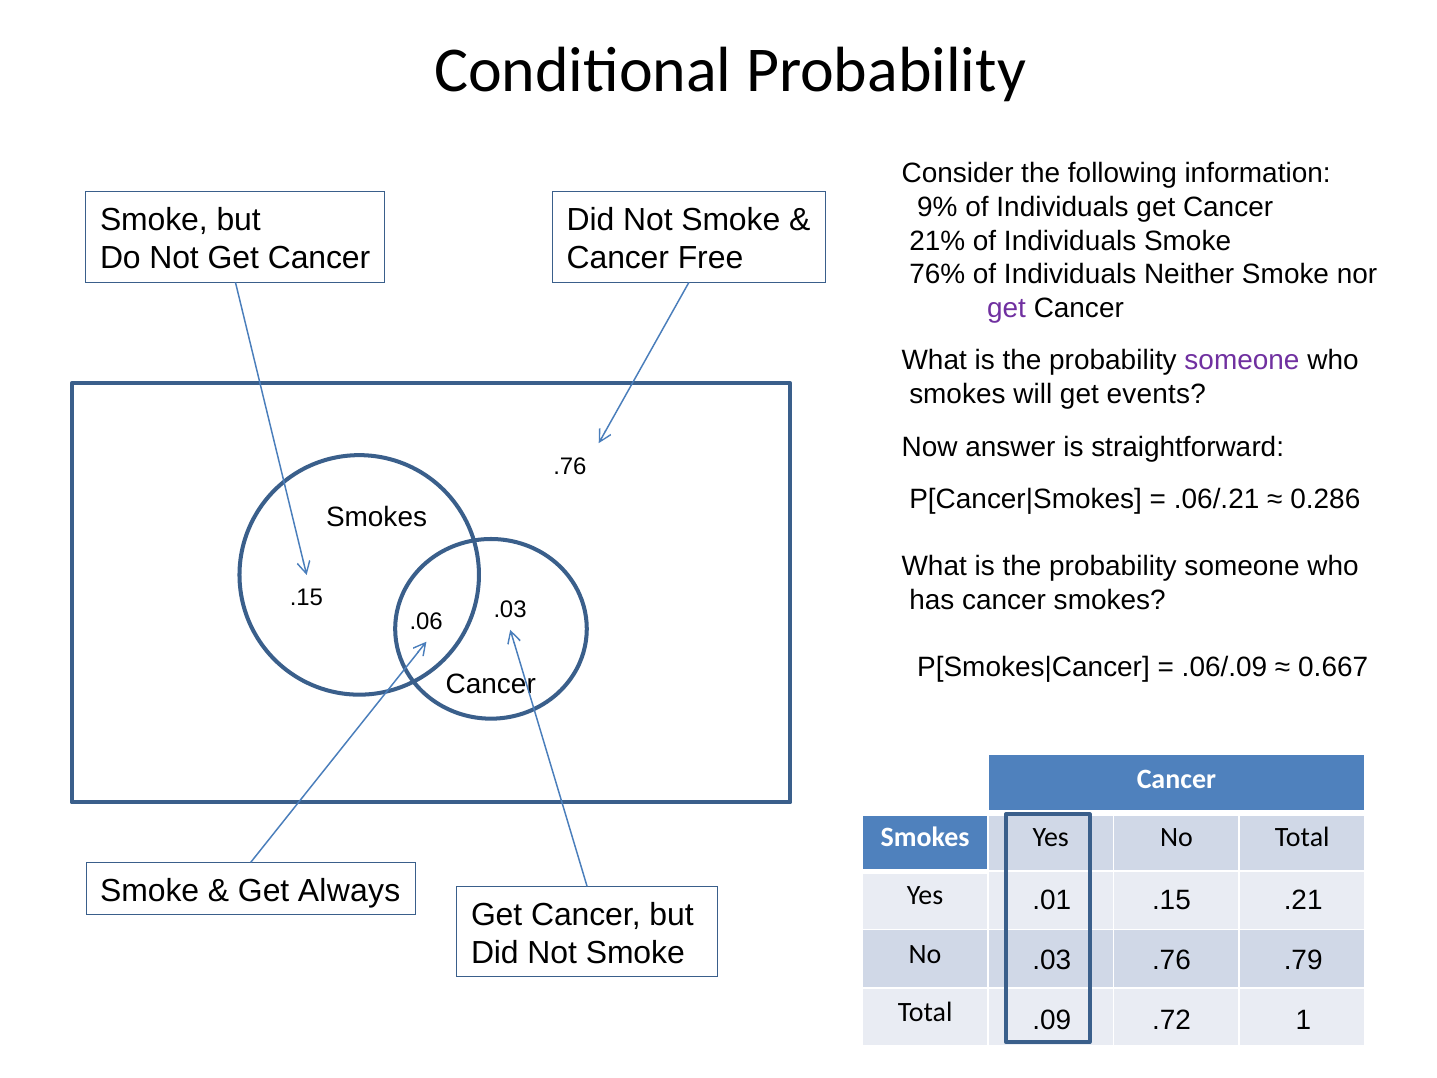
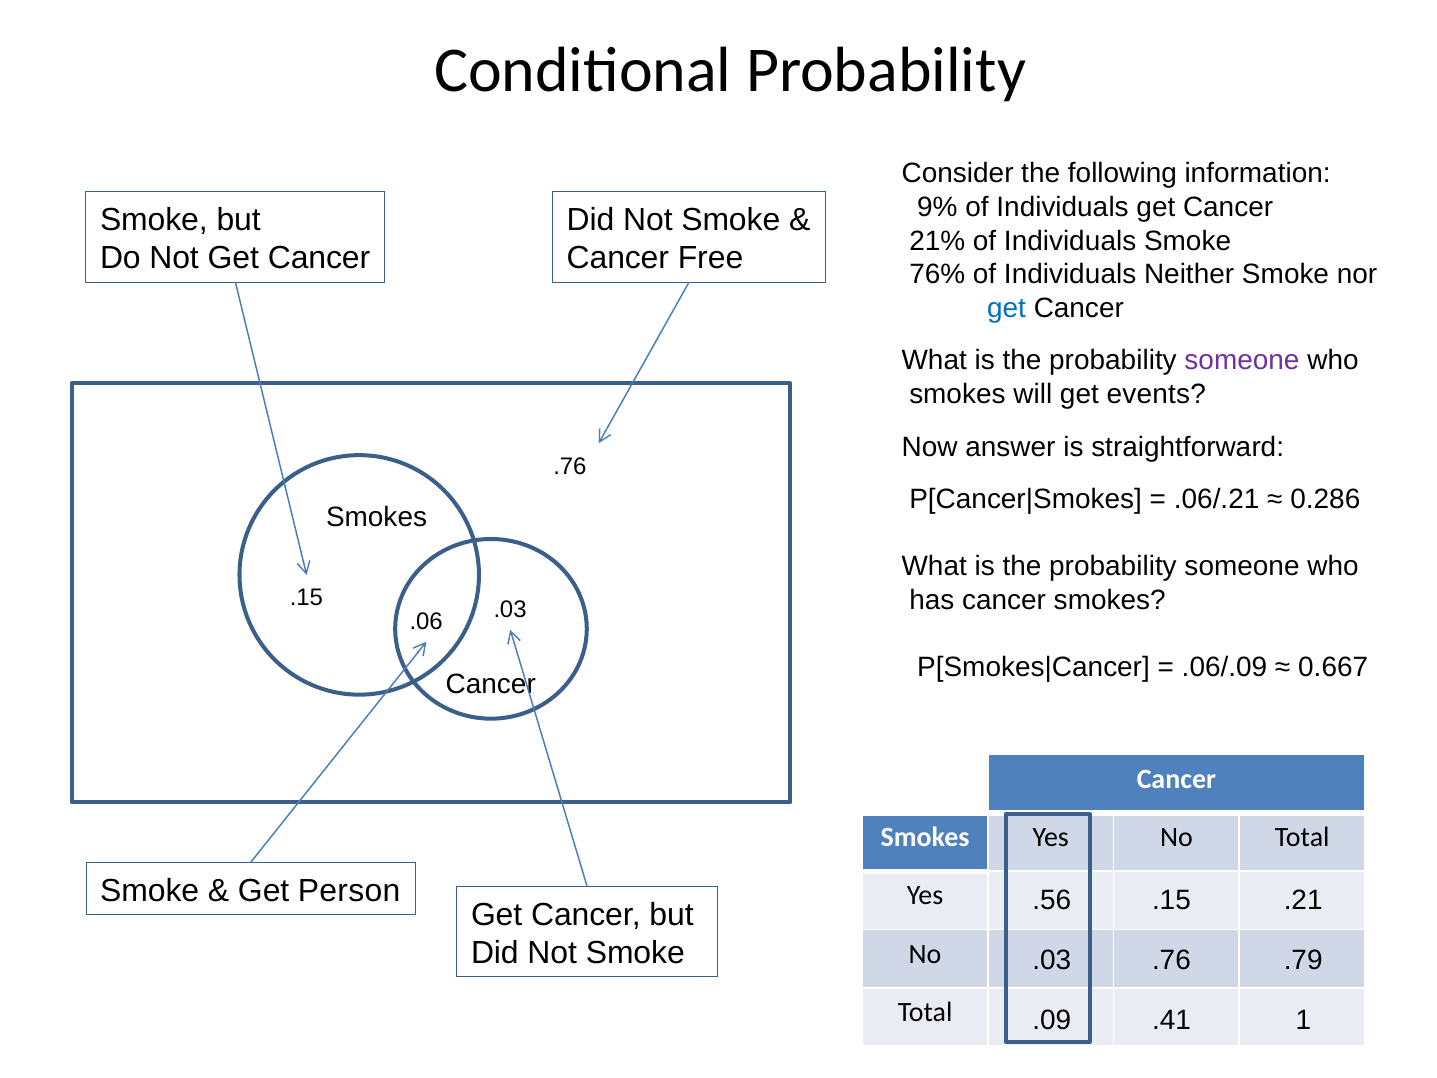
get at (1007, 308) colour: purple -> blue
Always: Always -> Person
.01: .01 -> .56
.72: .72 -> .41
